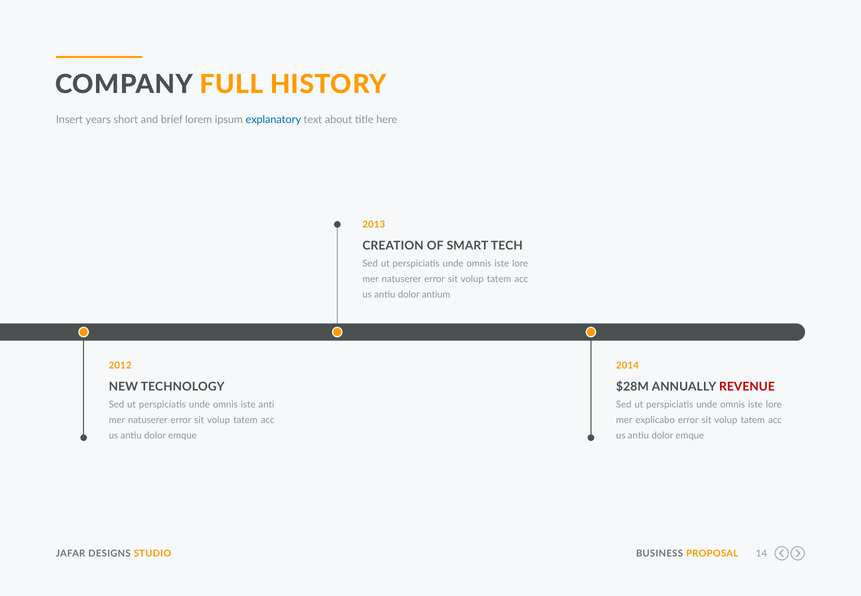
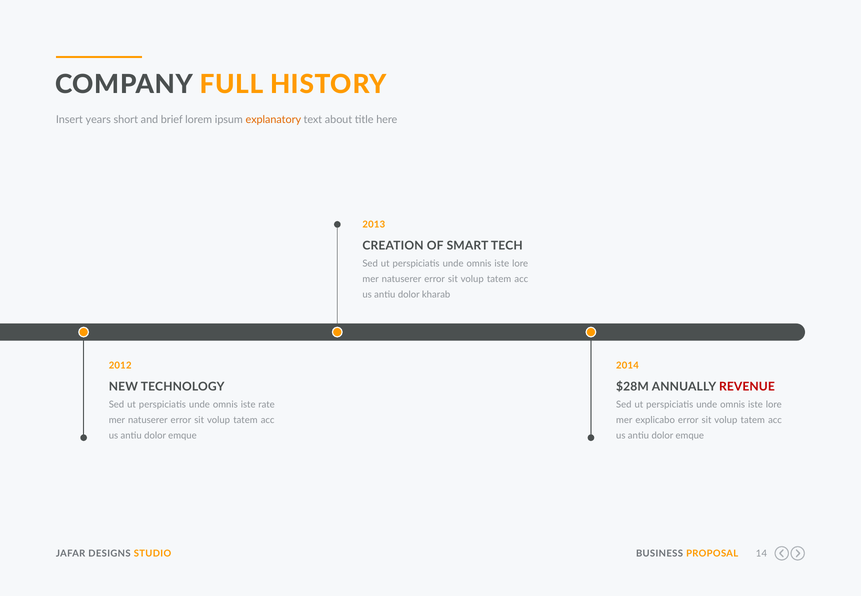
explanatory colour: blue -> orange
antium: antium -> kharab
anti: anti -> rate
